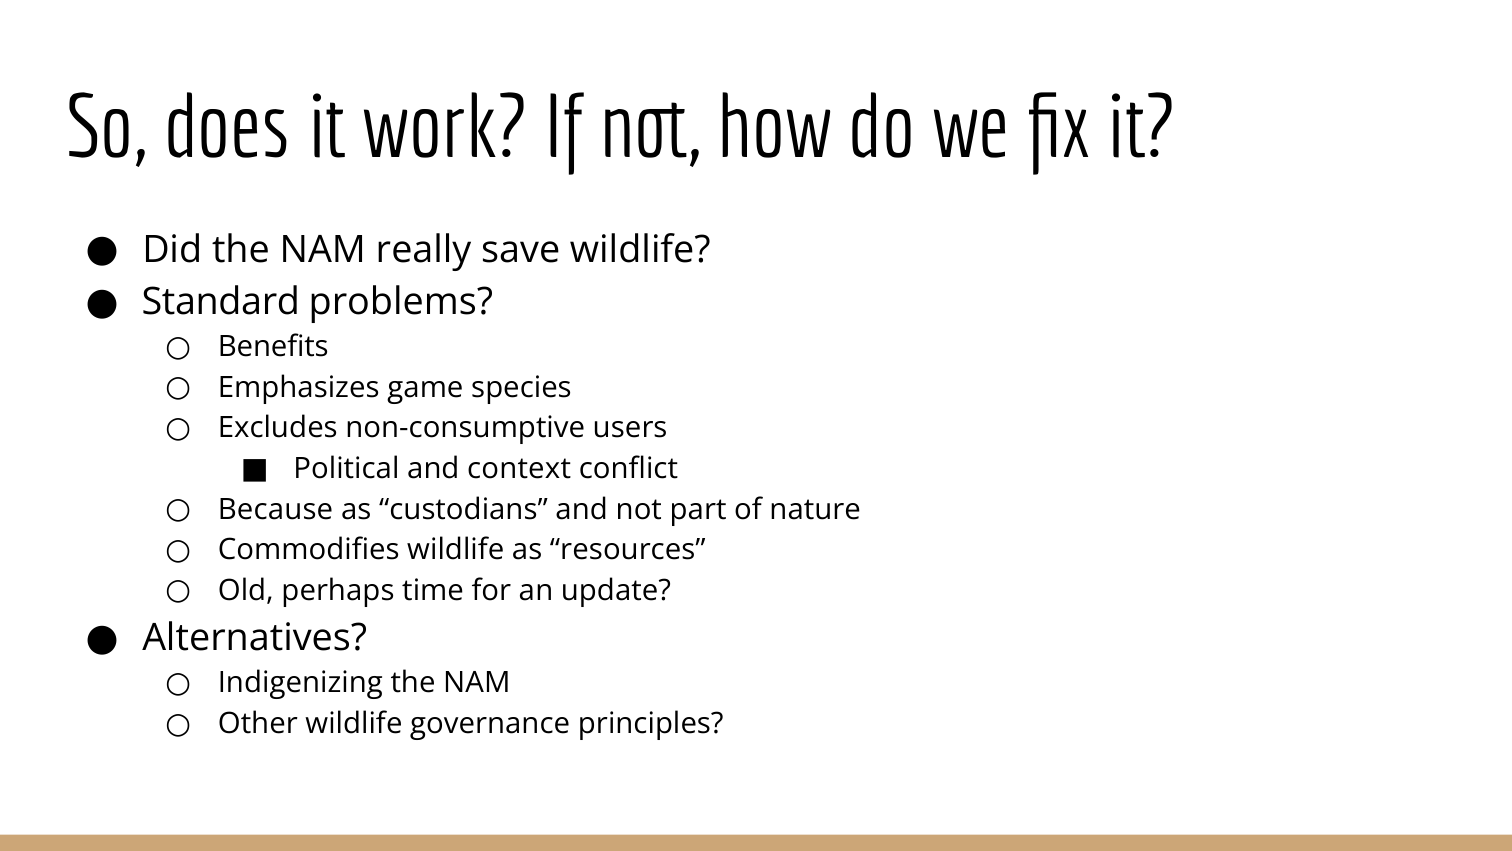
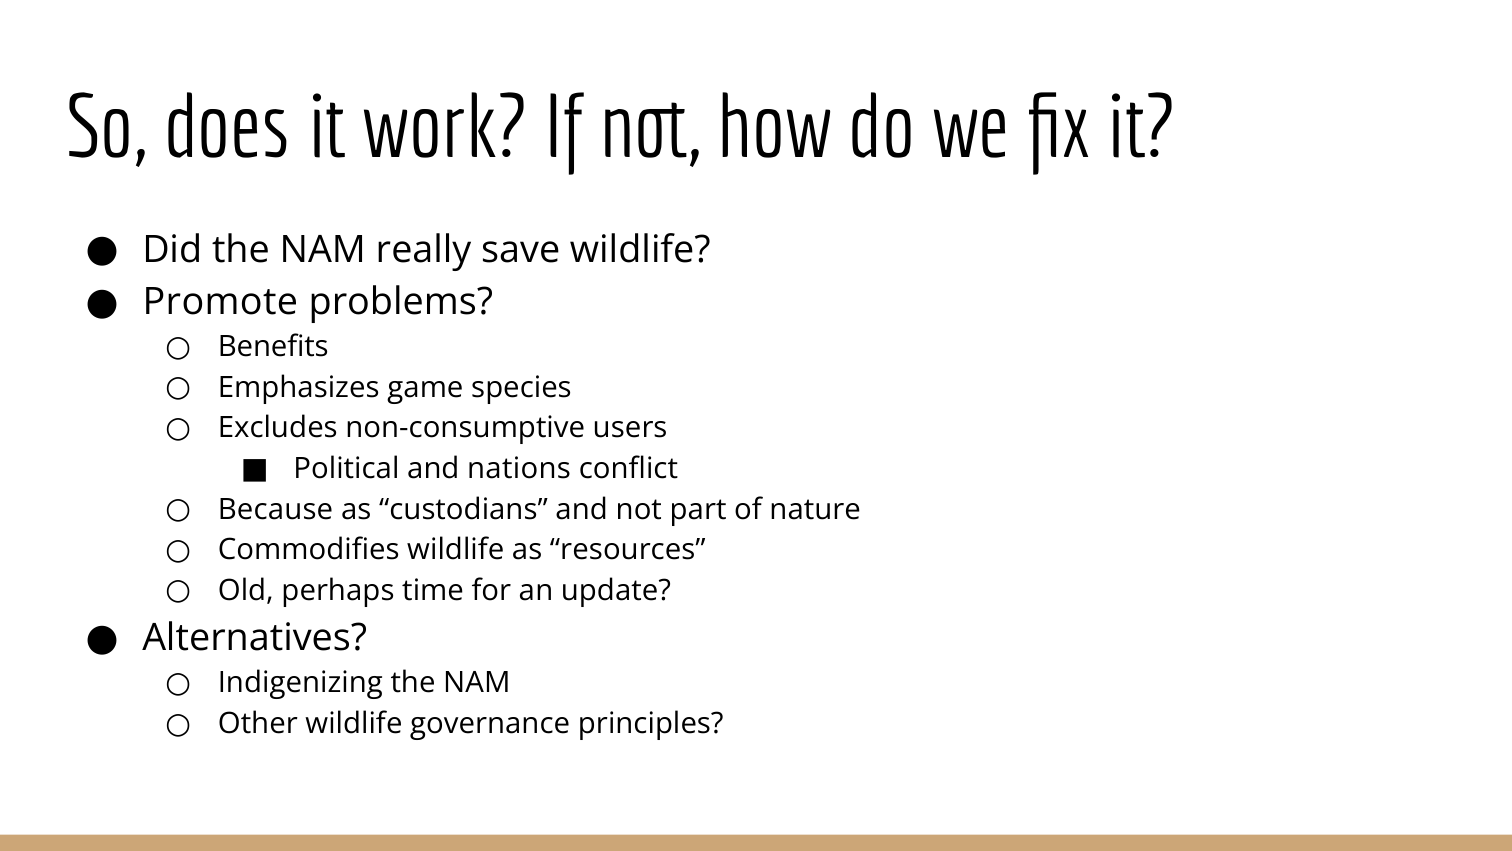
Standard: Standard -> Promote
context: context -> nations
